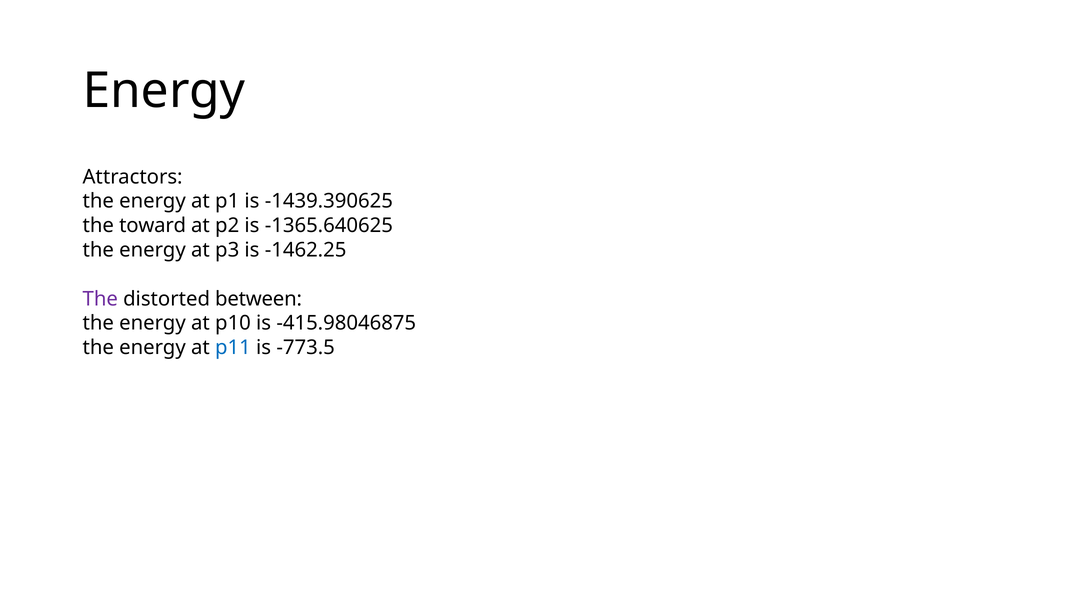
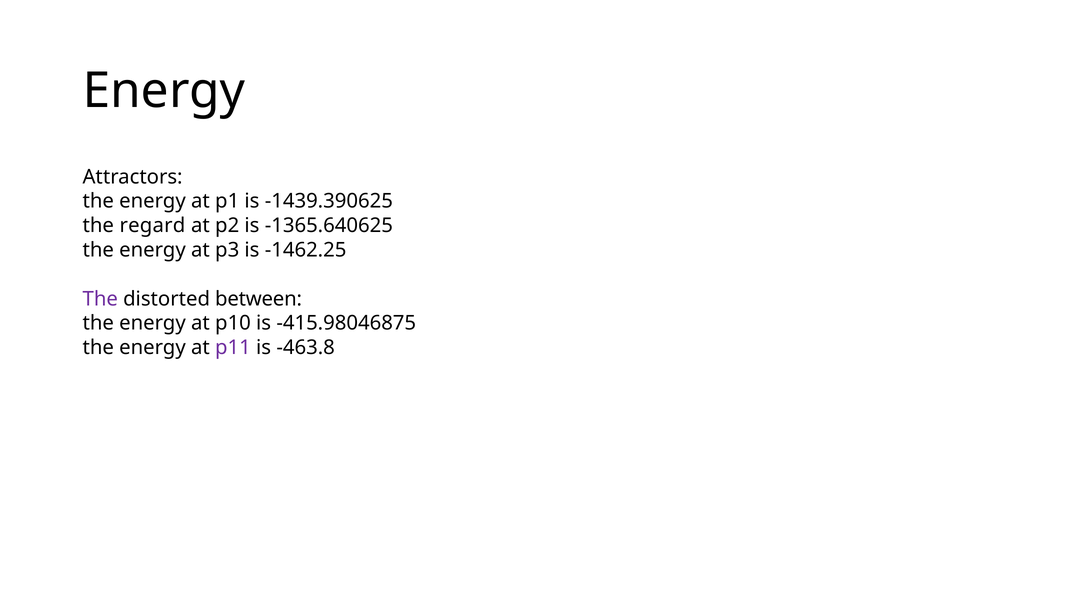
toward: toward -> regard
p11 colour: blue -> purple
-773.5: -773.5 -> -463.8
